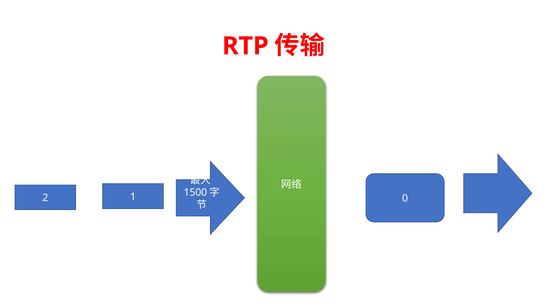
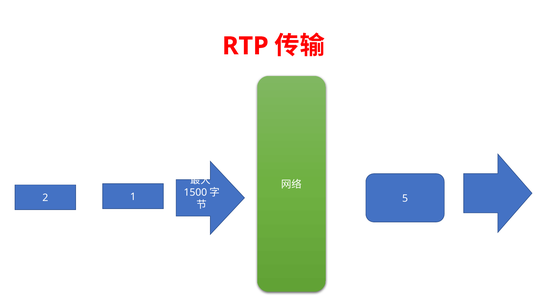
0: 0 -> 5
